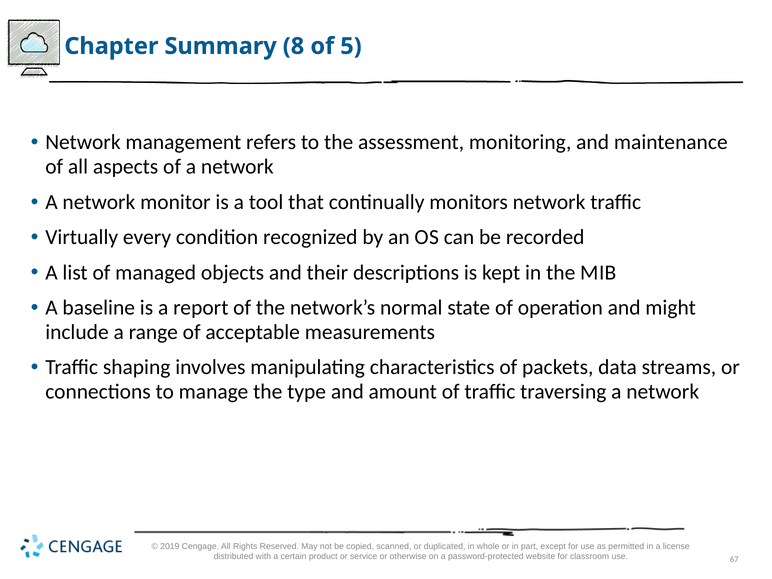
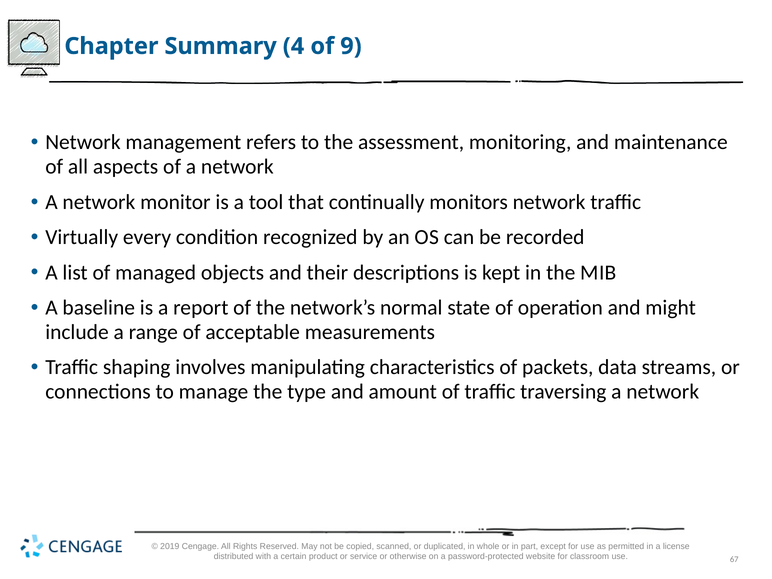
8: 8 -> 4
5: 5 -> 9
